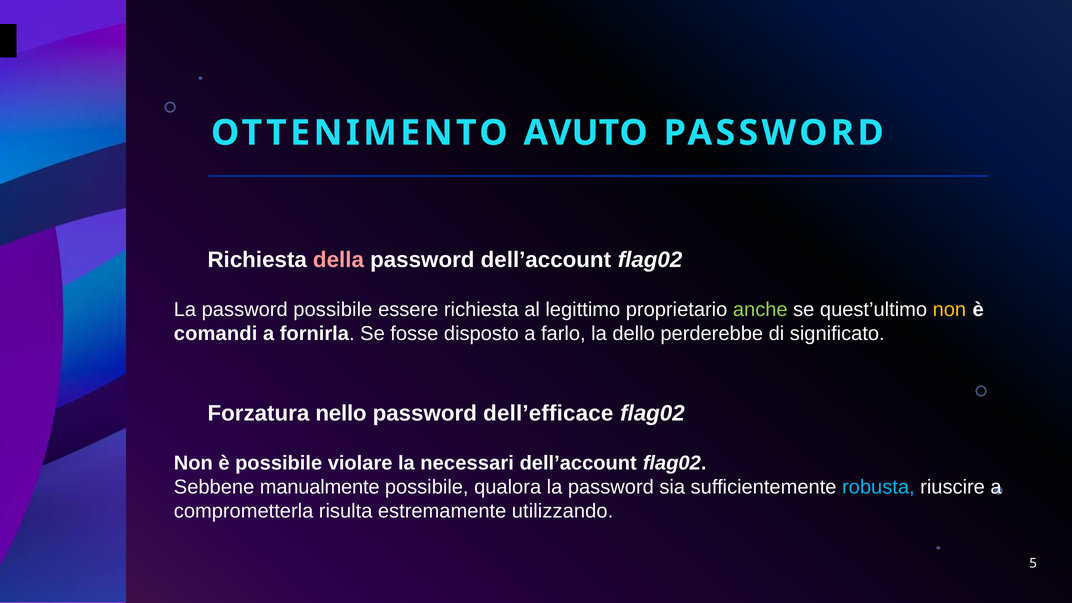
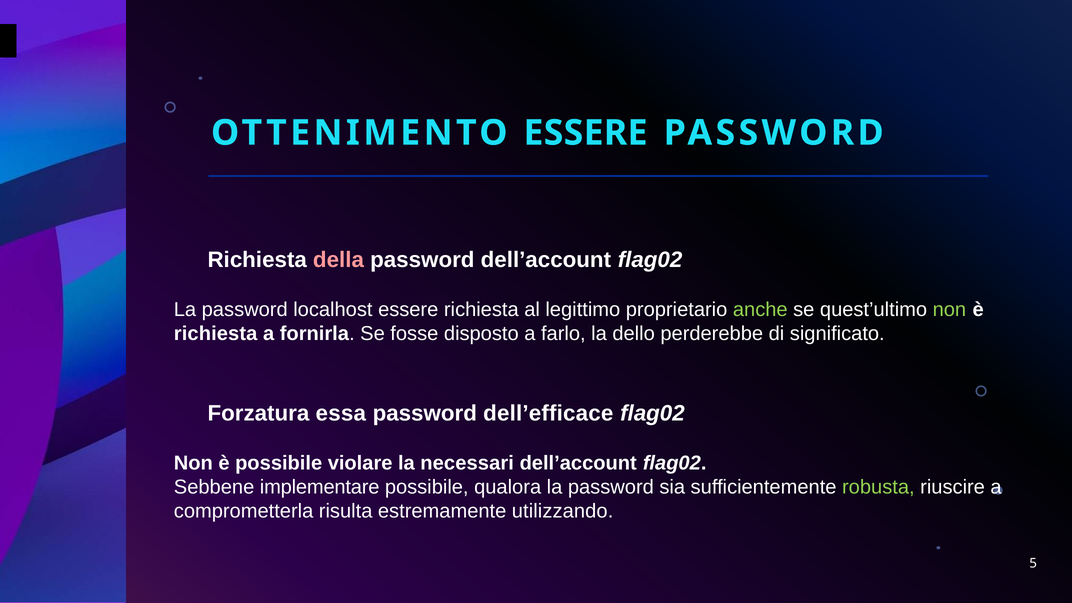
OTTENIMENTO AVUTO: AVUTO -> ESSERE
password possibile: possibile -> localhost
non at (949, 309) colour: yellow -> light green
comandi at (216, 334): comandi -> richiesta
nello: nello -> essa
manualmente: manualmente -> implementare
robusta colour: light blue -> light green
